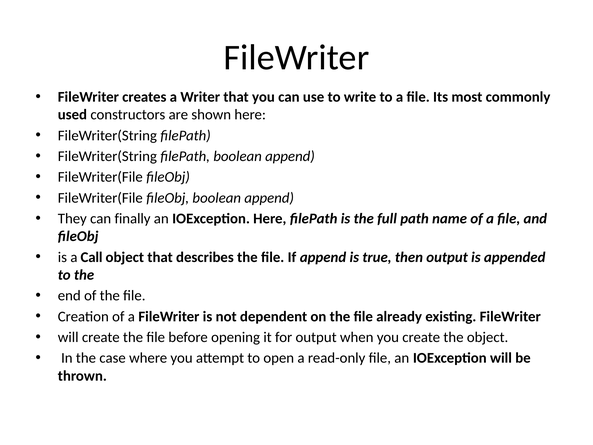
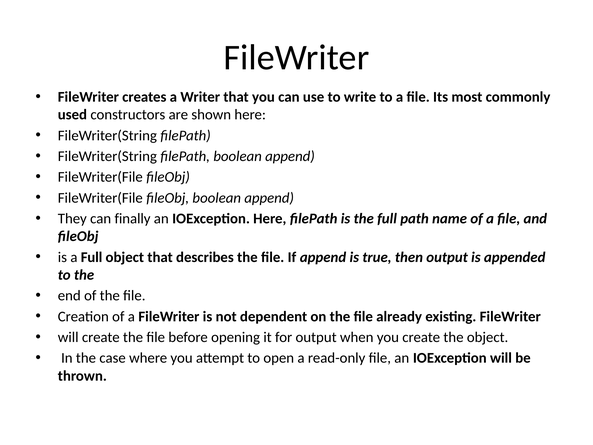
a Call: Call -> Full
